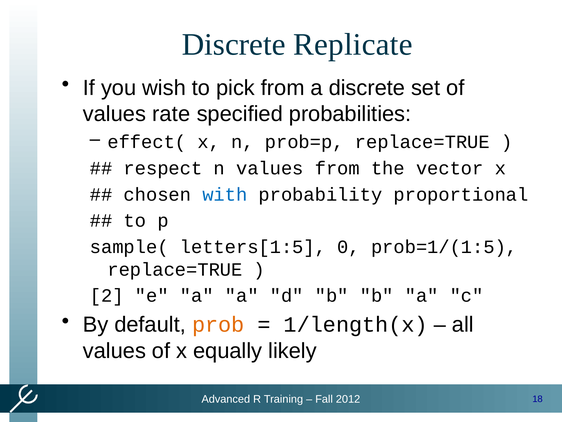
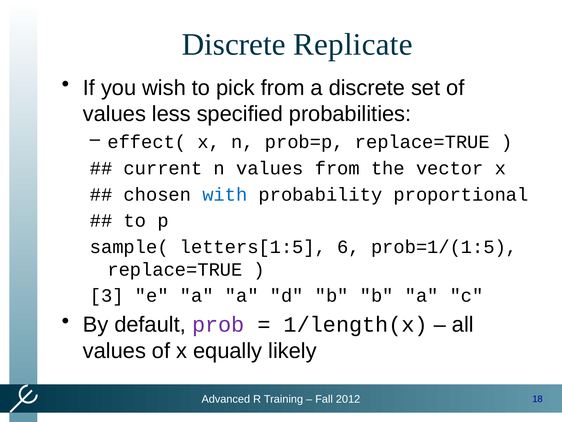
rate: rate -> less
respect: respect -> current
0: 0 -> 6
2: 2 -> 3
prob colour: orange -> purple
